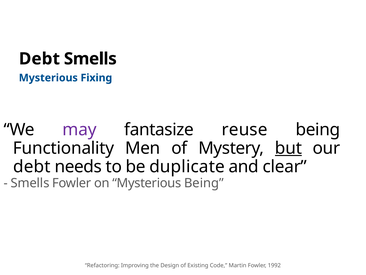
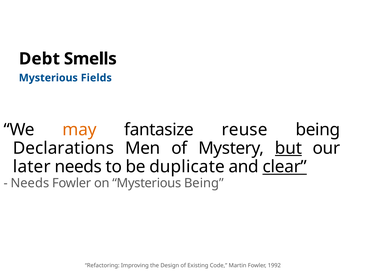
Fixing: Fixing -> Fields
may colour: purple -> orange
Functionality: Functionality -> Declarations
debt at (32, 166): debt -> later
clear underline: none -> present
Smells at (30, 183): Smells -> Needs
